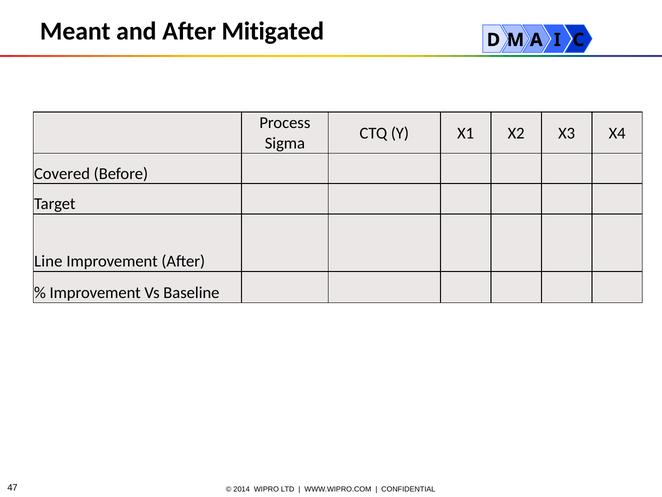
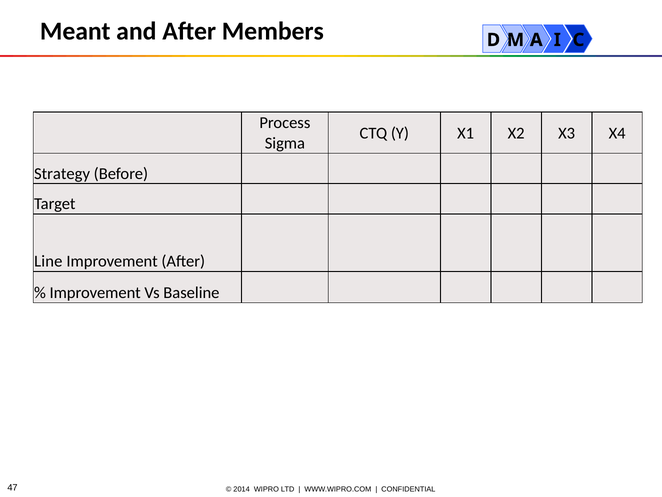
Mitigated: Mitigated -> Members
Covered: Covered -> Strategy
